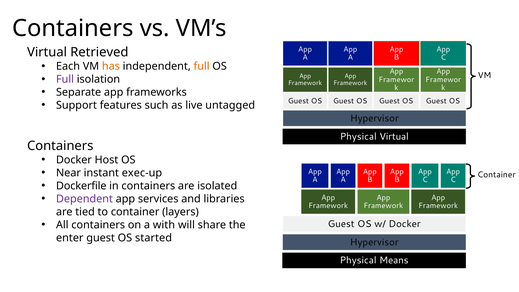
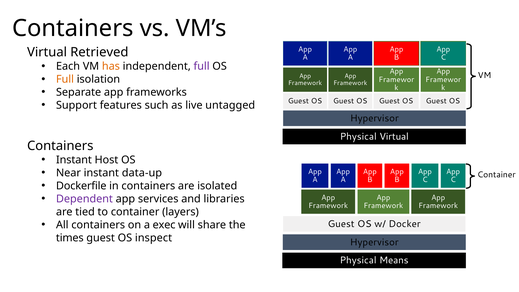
full at (202, 66) colour: orange -> purple
Full at (65, 79) colour: purple -> orange
Docker at (74, 160): Docker -> Instant
exec-up: exec-up -> data-up
with: with -> exec
enter: enter -> times
started: started -> inspect
